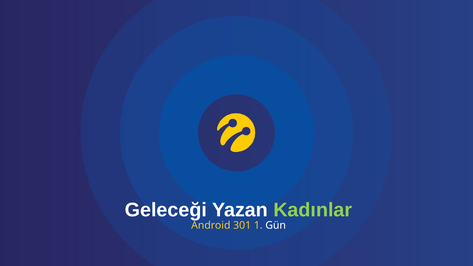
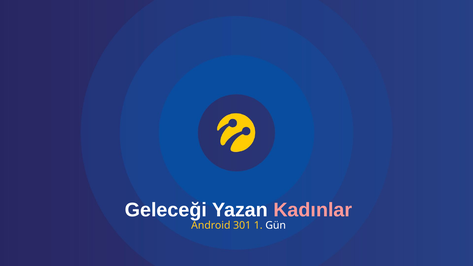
Kadınlar colour: light green -> pink
